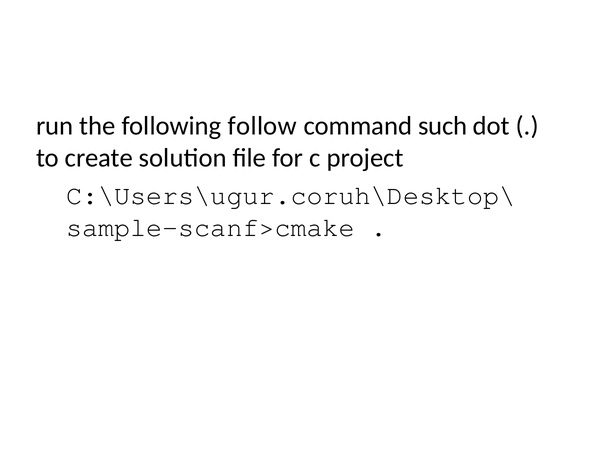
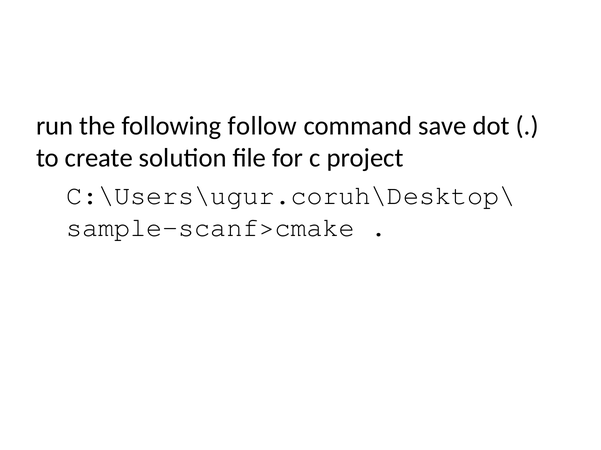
such: such -> save
